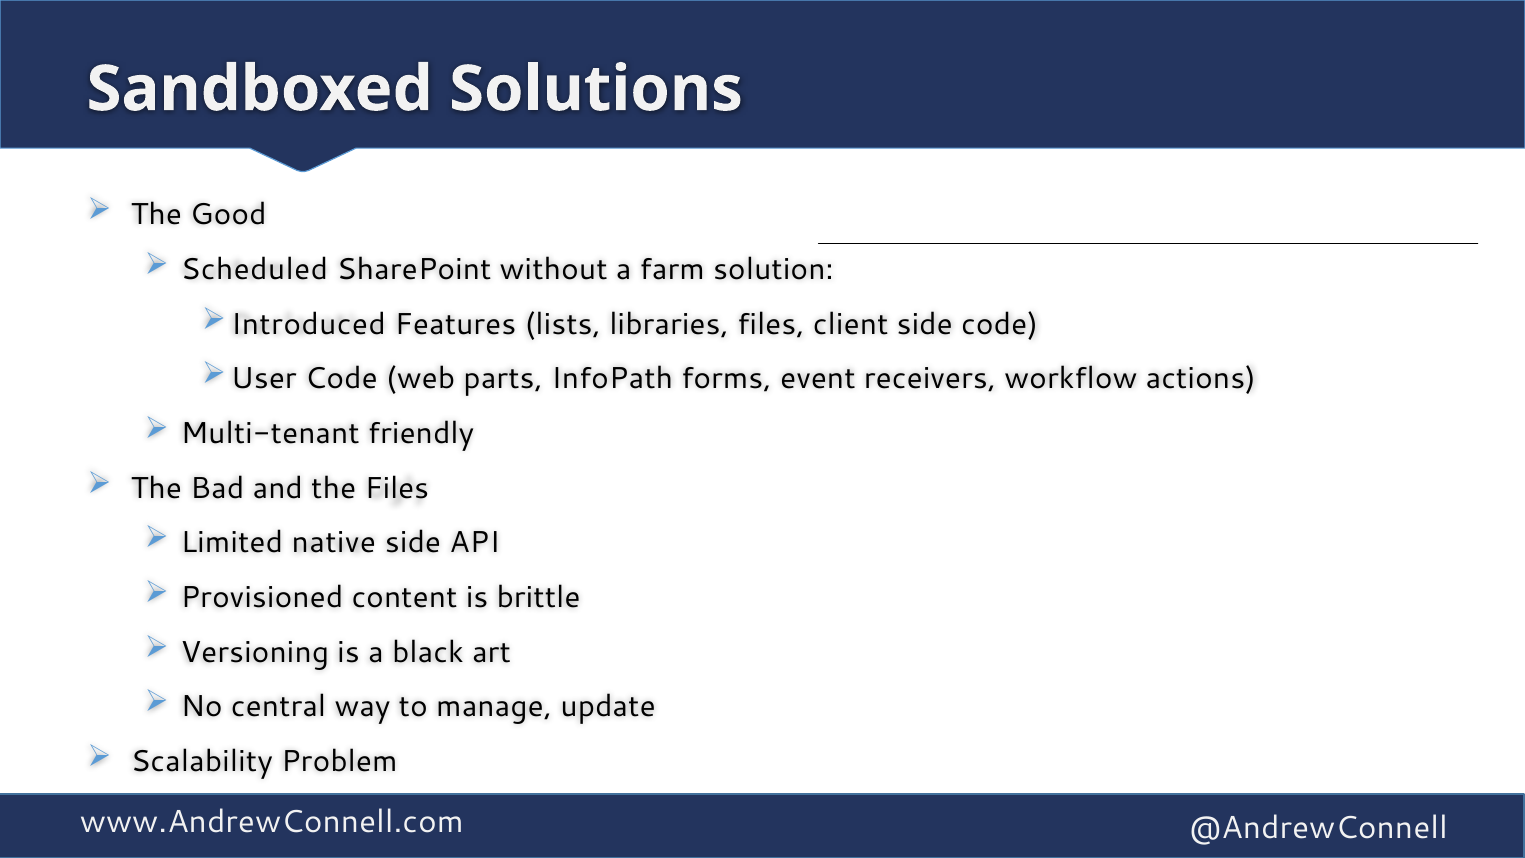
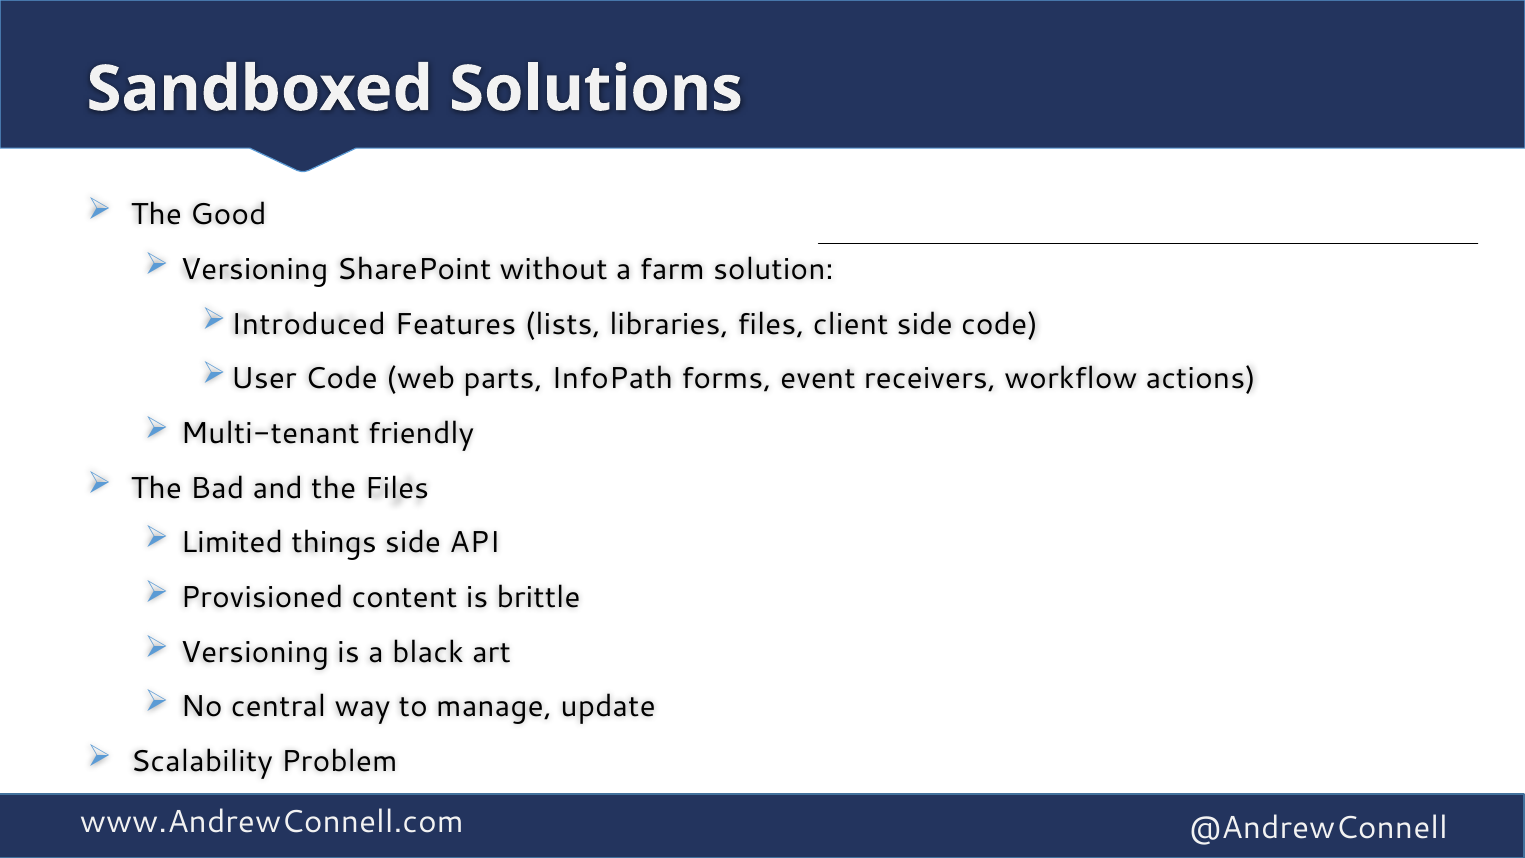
Scheduled at (254, 269): Scheduled -> Versioning
native: native -> things
